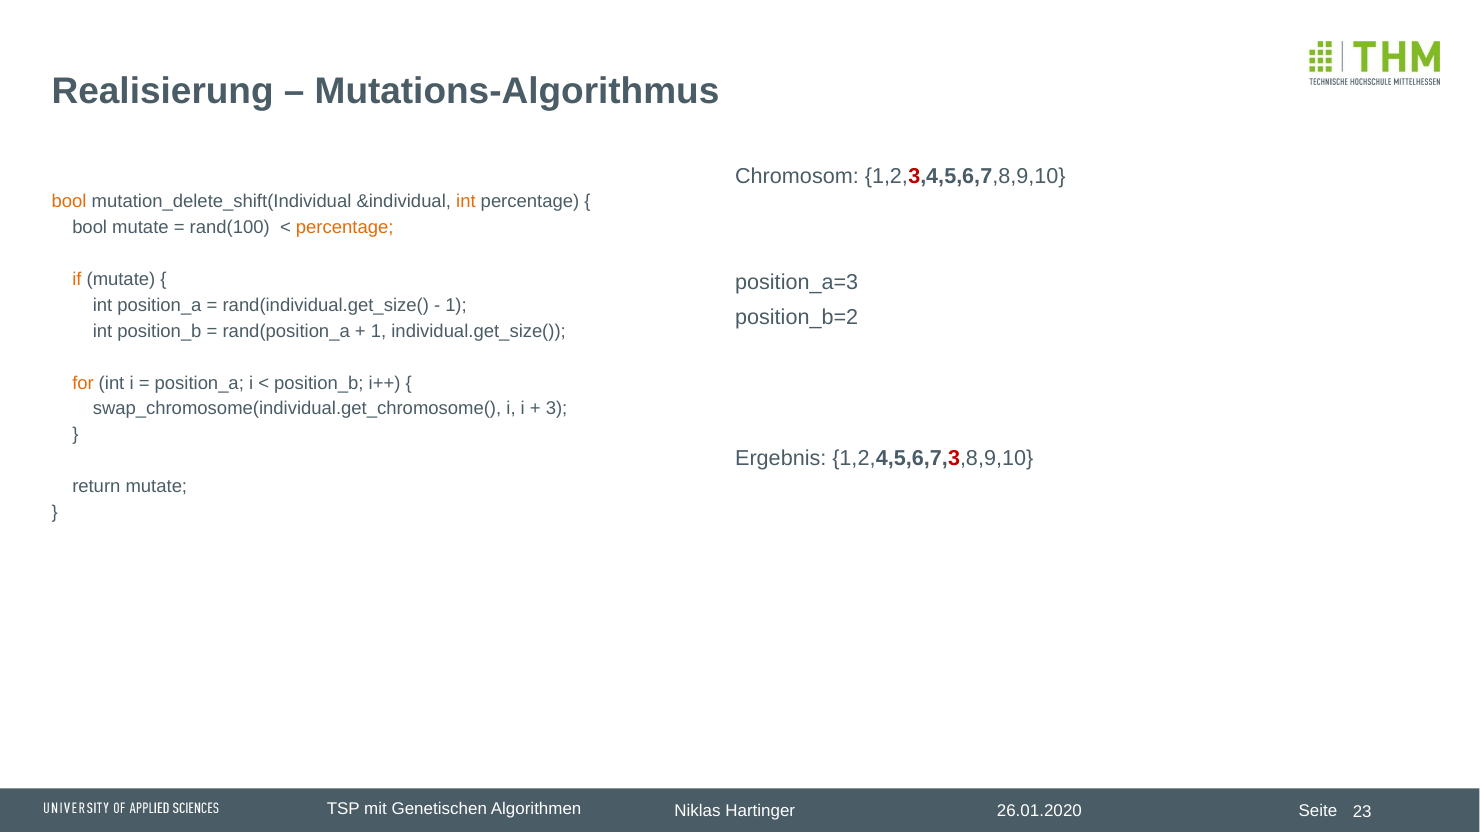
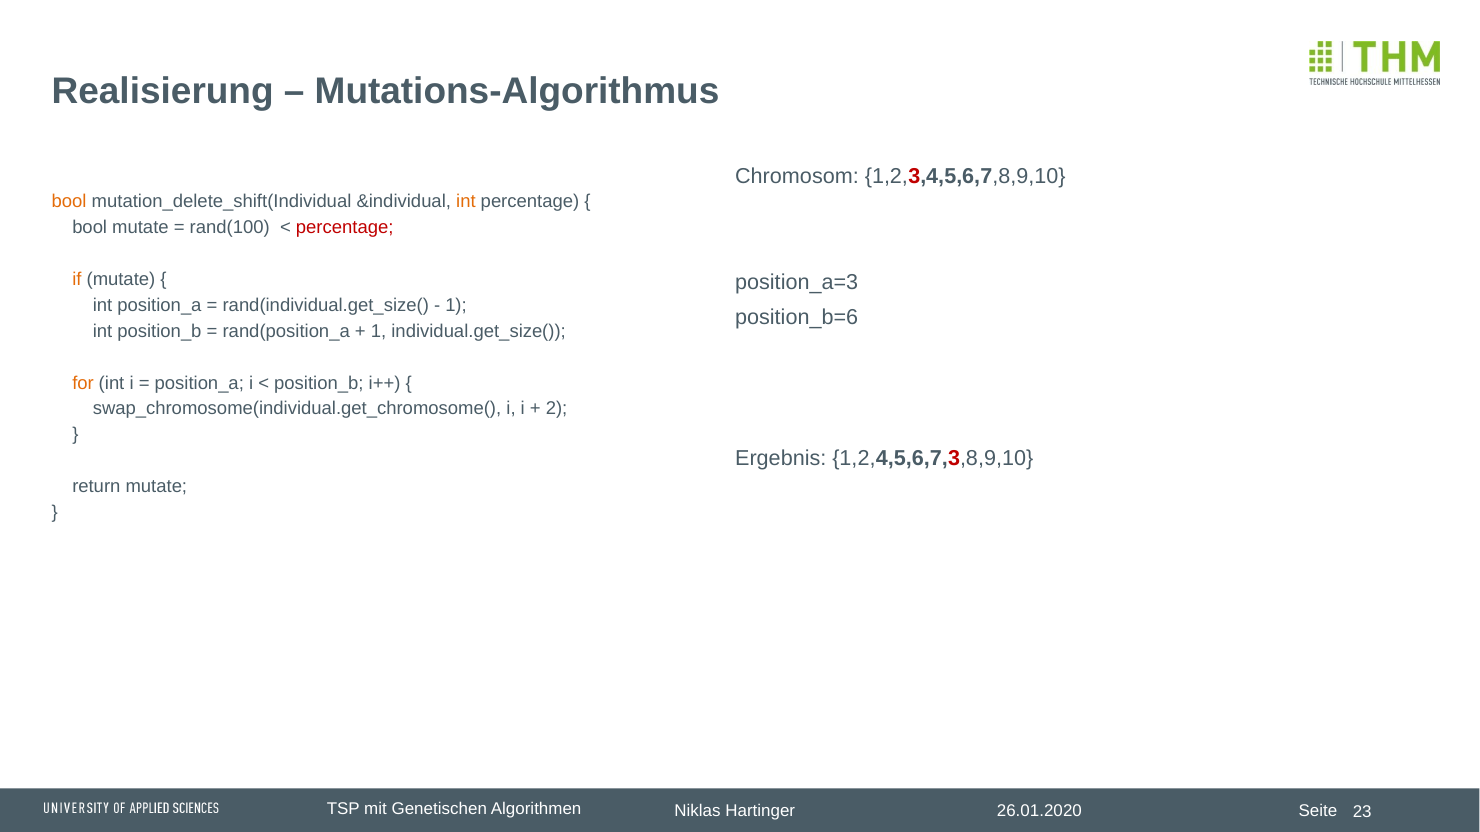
percentage at (345, 228) colour: orange -> red
position_b=2: position_b=2 -> position_b=6
3: 3 -> 2
